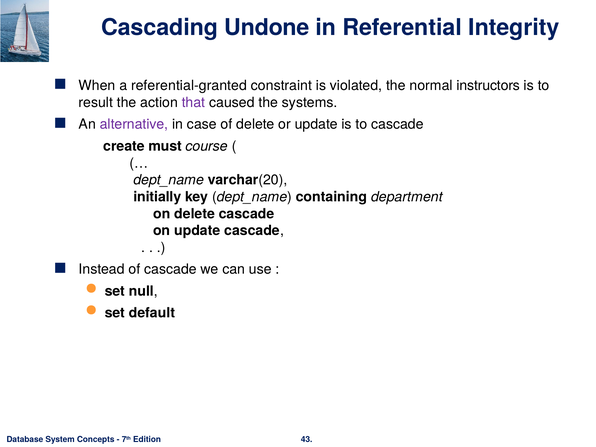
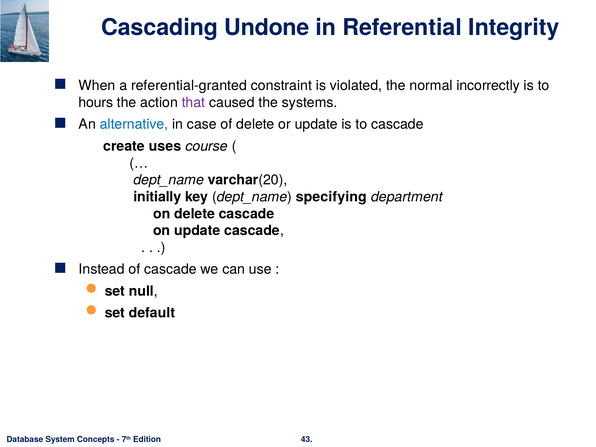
instructors: instructors -> incorrectly
result: result -> hours
alternative colour: purple -> blue
must: must -> uses
containing: containing -> specifying
